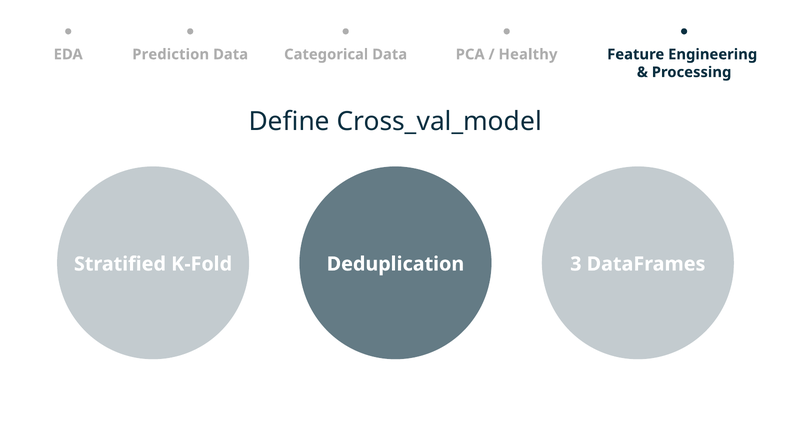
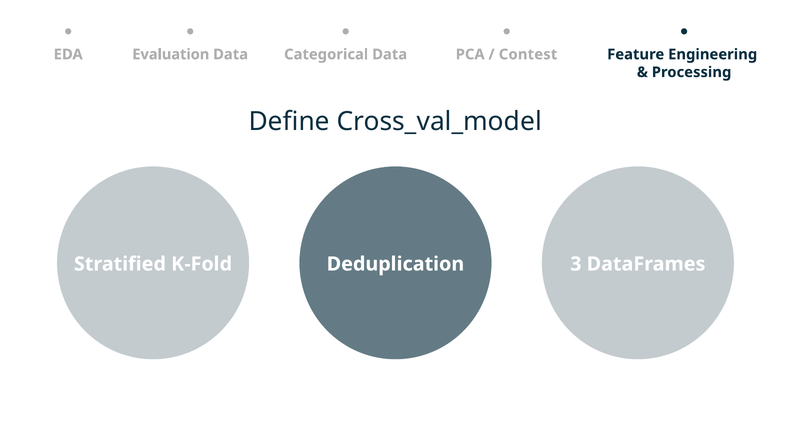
Prediction: Prediction -> Evaluation
Healthy: Healthy -> Contest
